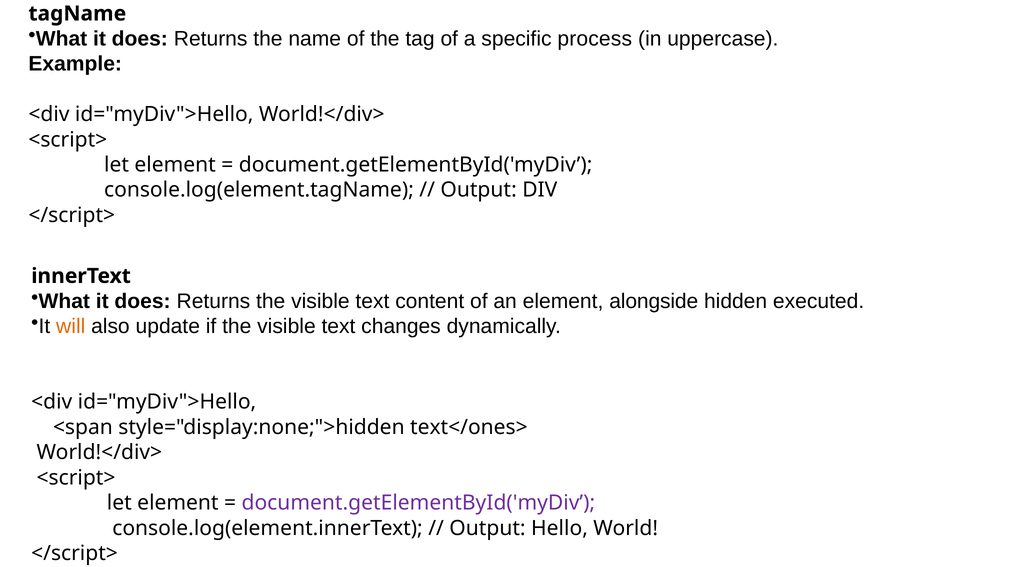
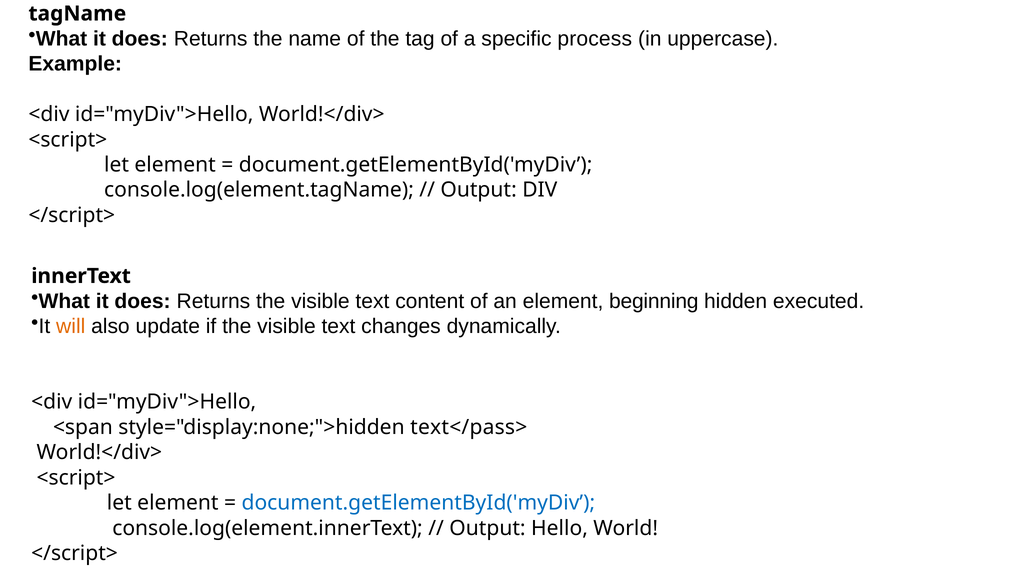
alongside: alongside -> beginning
text</ones>: text</ones> -> text</pass>
document.getElementById('myDiv at (418, 503) colour: purple -> blue
